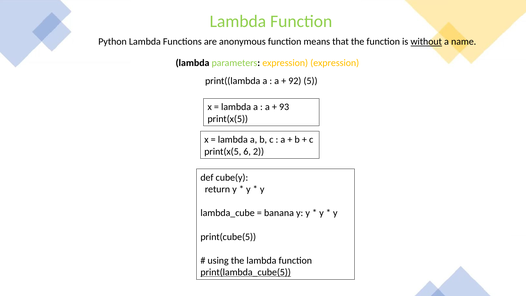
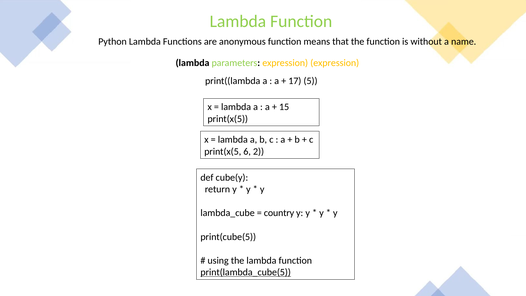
without underline: present -> none
92: 92 -> 17
93: 93 -> 15
banana: banana -> country
